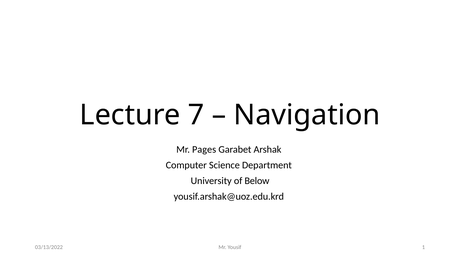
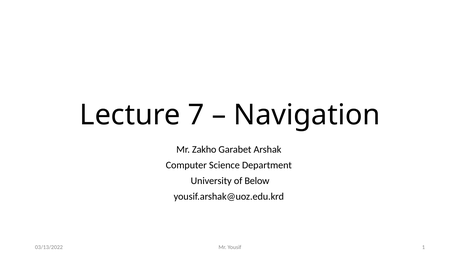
Pages: Pages -> Zakho
